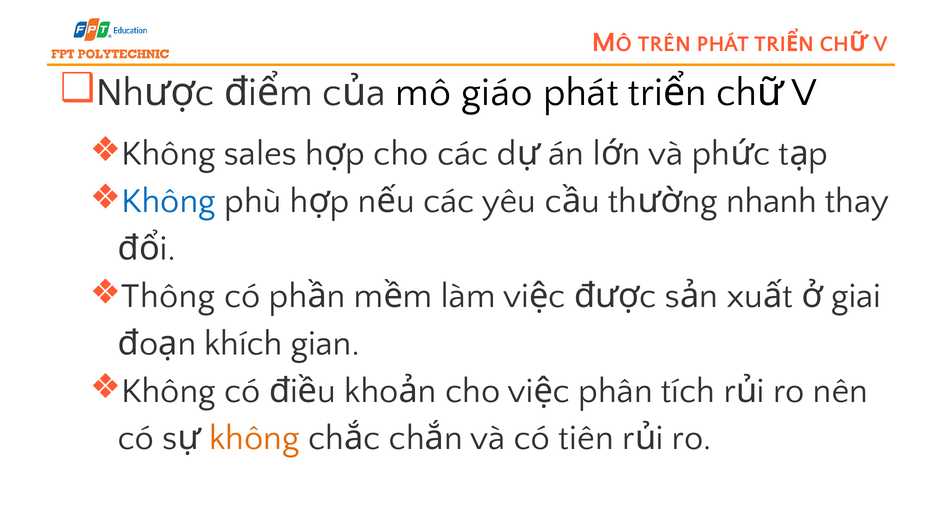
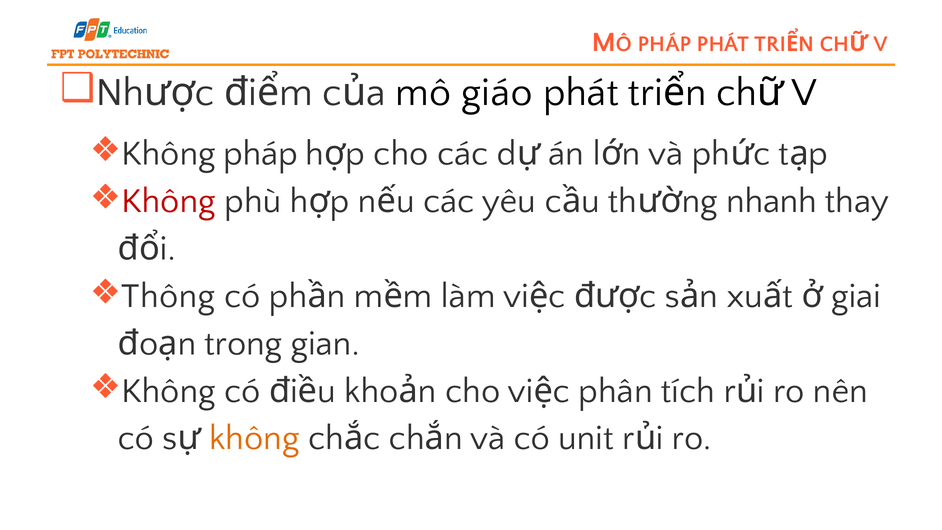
TRÊN at (664, 44): TRÊN -> PHÁP
Không sales: sales -> pháp
Không at (169, 201) colour: blue -> red
khích: khích -> trong
tiên: tiên -> unit
